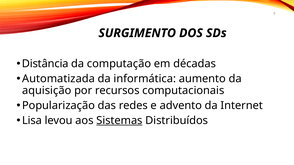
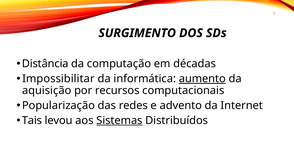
Automatizada: Automatizada -> Impossibilitar
aumento underline: none -> present
Lisa: Lisa -> Tais
